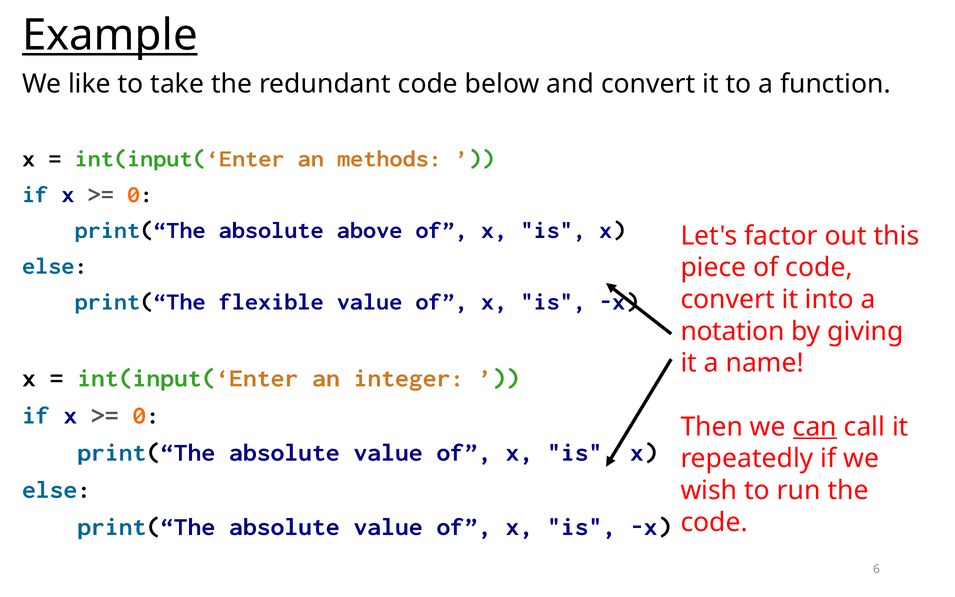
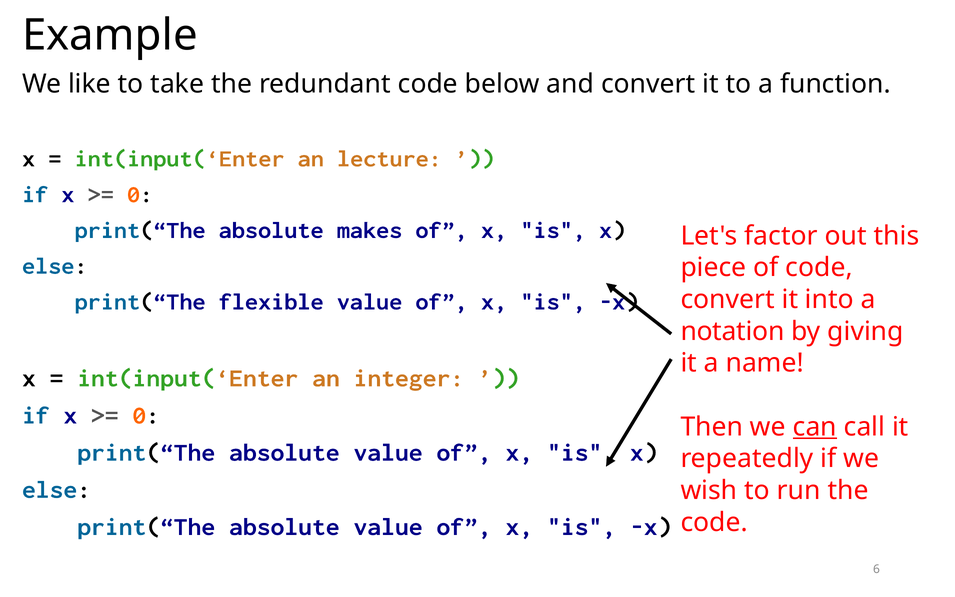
Example underline: present -> none
methods: methods -> lecture
above: above -> makes
